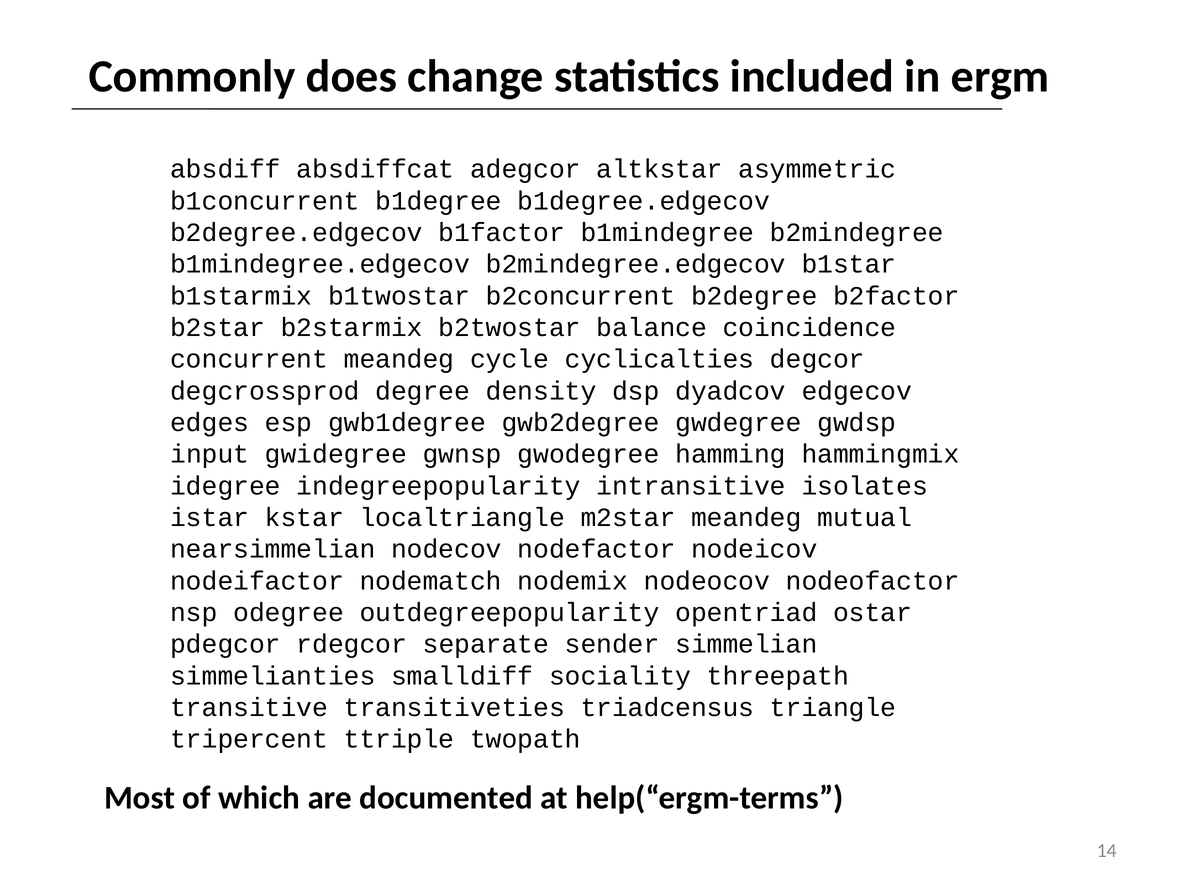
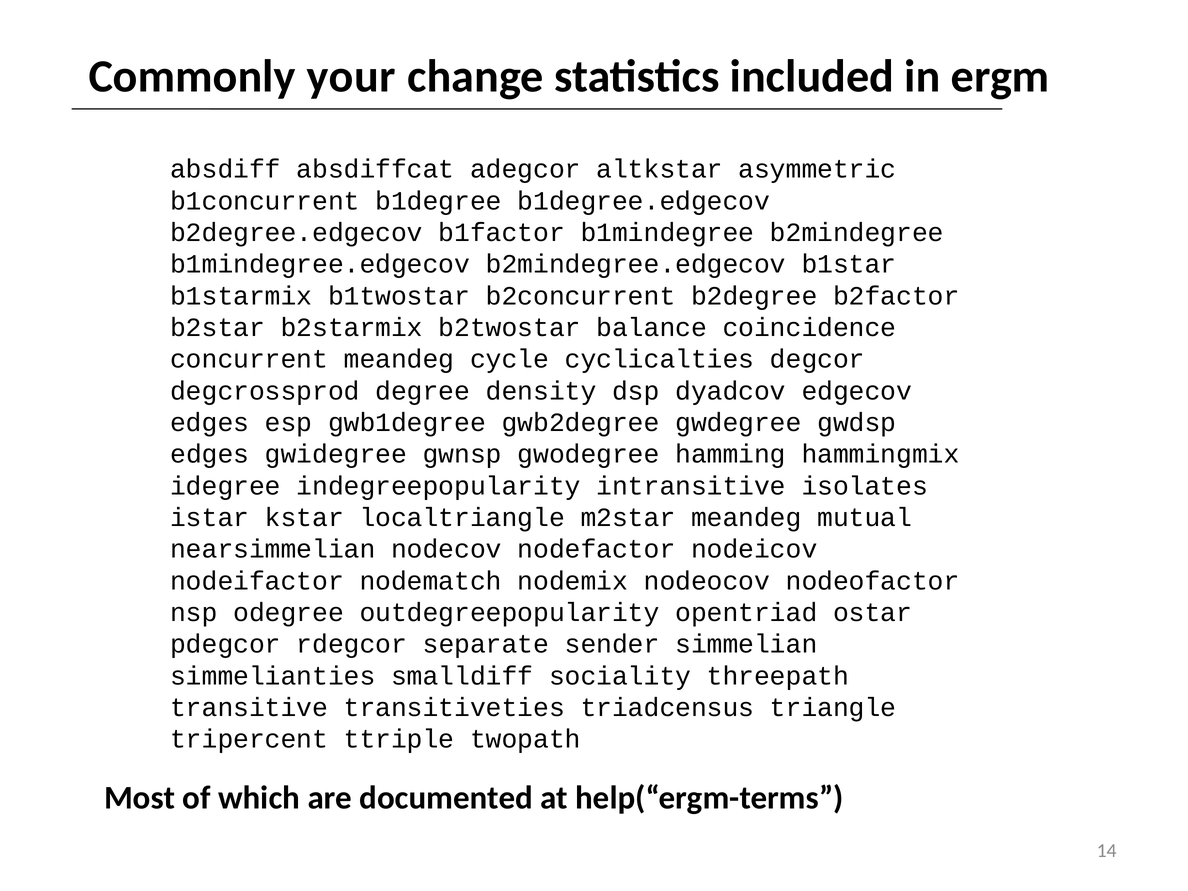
does: does -> your
input at (210, 454): input -> edges
